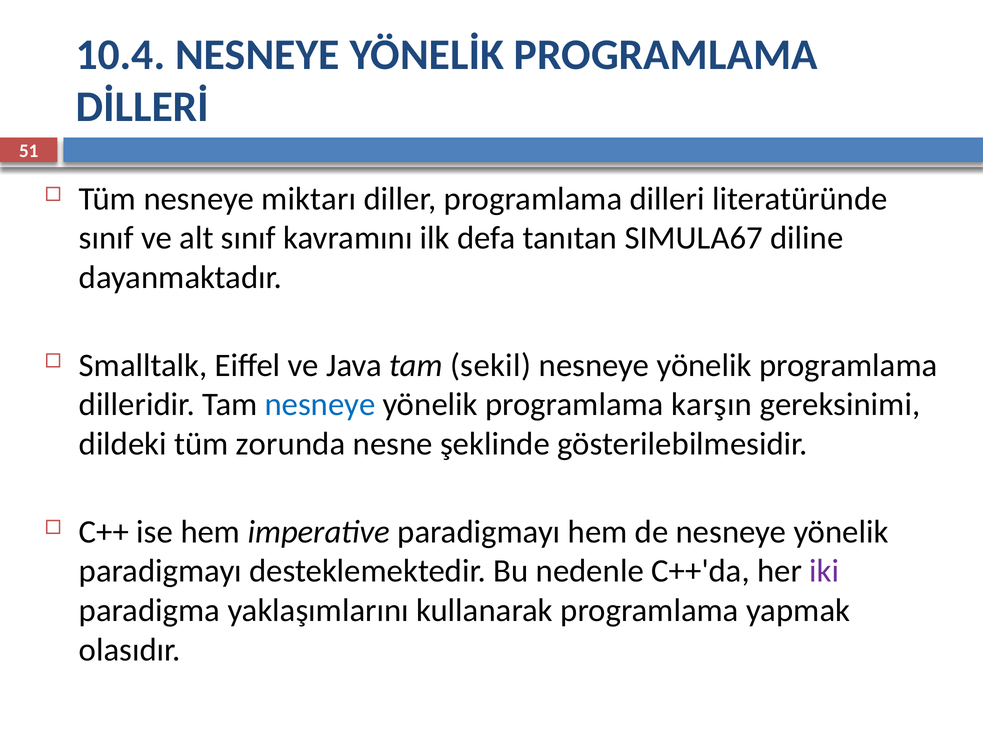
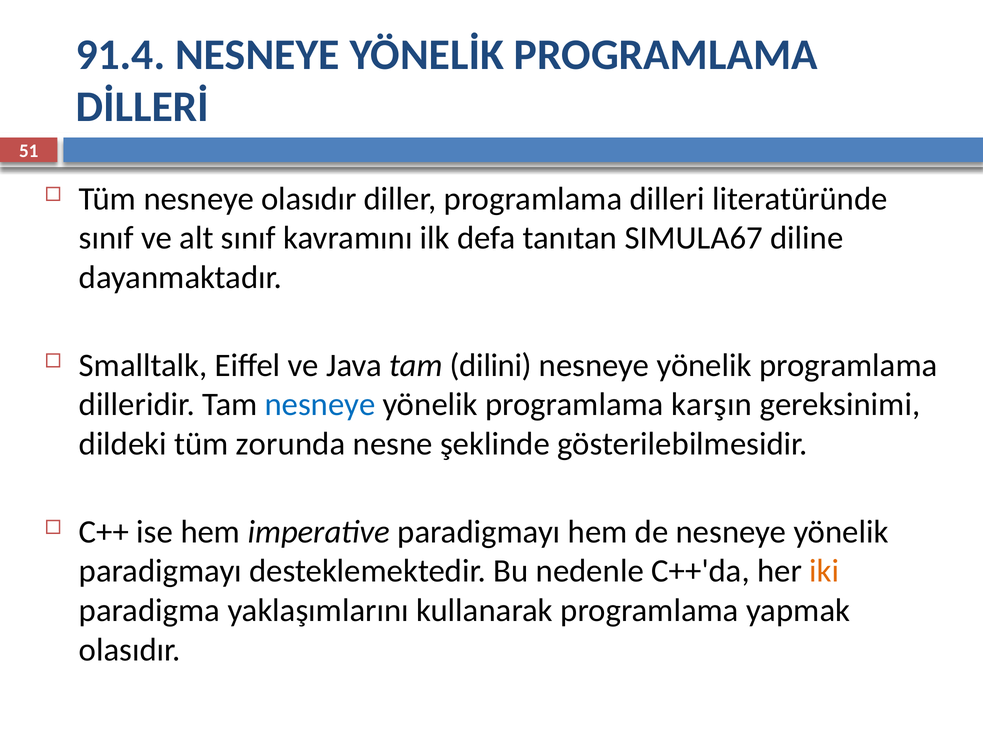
10.4: 10.4 -> 91.4
nesneye miktarı: miktarı -> olasıdır
sekil: sekil -> dilini
iki colour: purple -> orange
